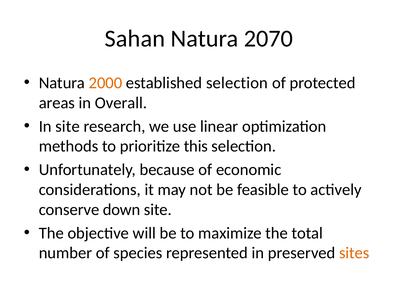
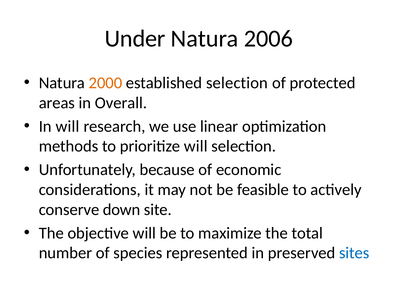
Sahan: Sahan -> Under
2070: 2070 -> 2006
In site: site -> will
prioritize this: this -> will
sites colour: orange -> blue
